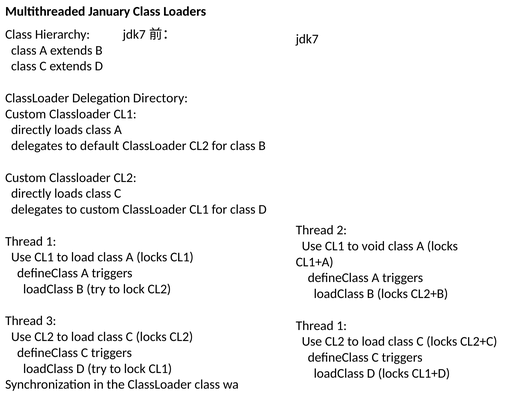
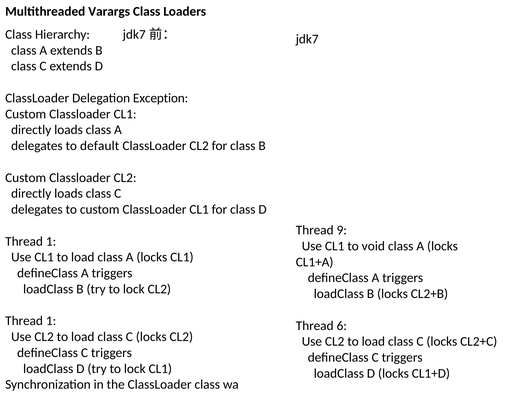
January: January -> Varargs
Directory: Directory -> Exception
2: 2 -> 9
3 at (51, 321): 3 -> 1
1 at (342, 326): 1 -> 6
